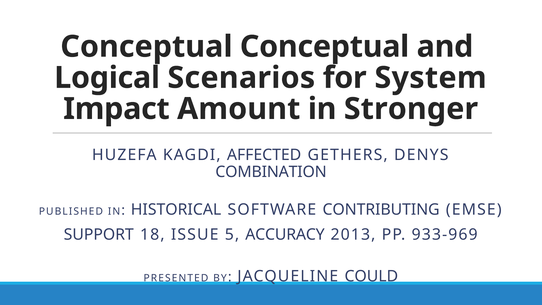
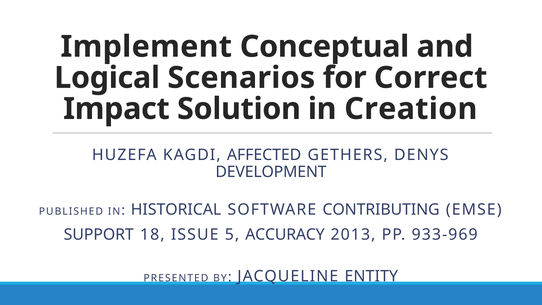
Conceptual at (146, 47): Conceptual -> Implement
System: System -> Correct
Amount: Amount -> Solution
Stronger: Stronger -> Creation
COMBINATION: COMBINATION -> DEVELOPMENT
COULD: COULD -> ENTITY
